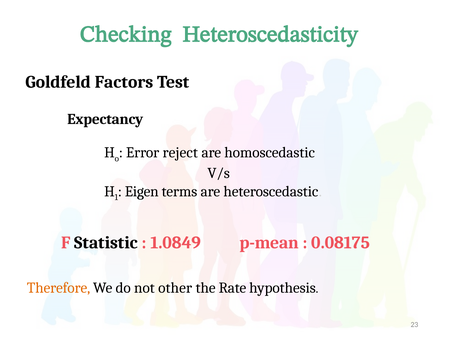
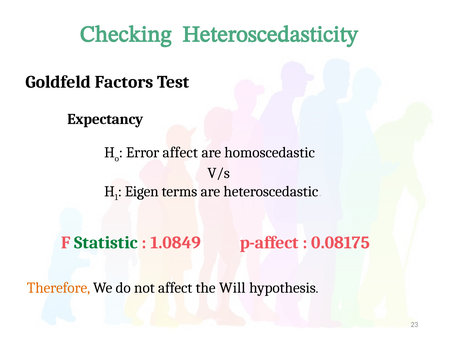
Error reject: reject -> affect
Statistic colour: black -> green
p-mean: p-mean -> p-affect
not other: other -> affect
Rate: Rate -> Will
